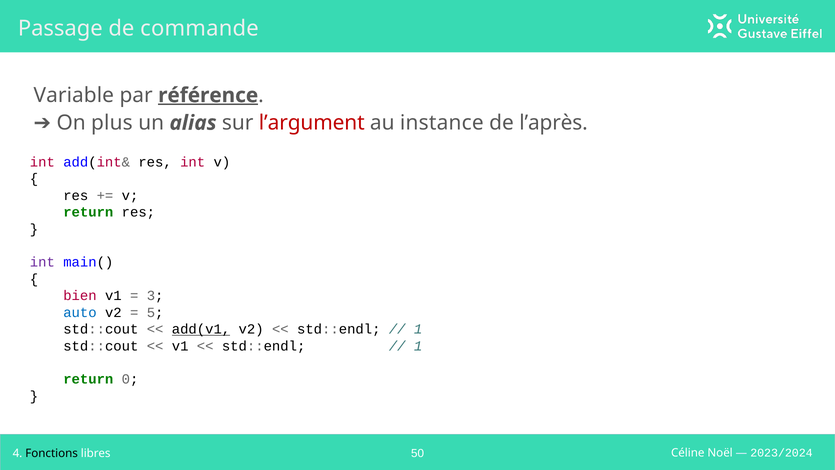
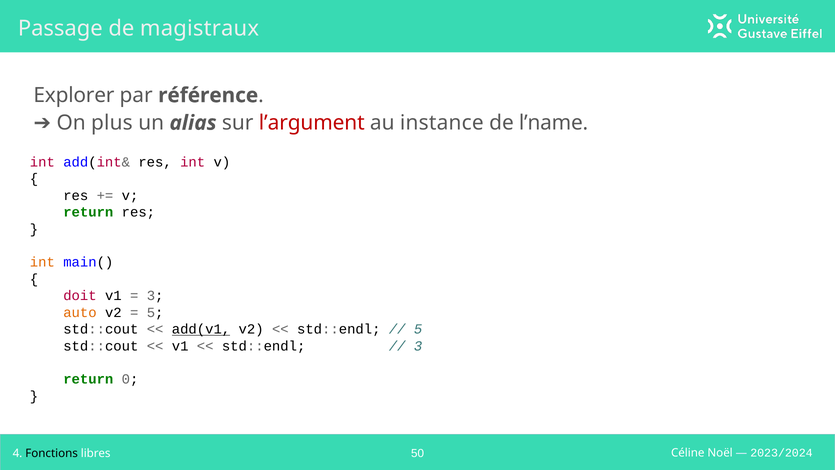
commande: commande -> magistraux
Variable: Variable -> Explorer
référence underline: present -> none
l’après: l’après -> l’name
int at (42, 262) colour: purple -> orange
bien: bien -> doit
auto colour: blue -> orange
1 at (418, 329): 1 -> 5
1 at (418, 346): 1 -> 3
